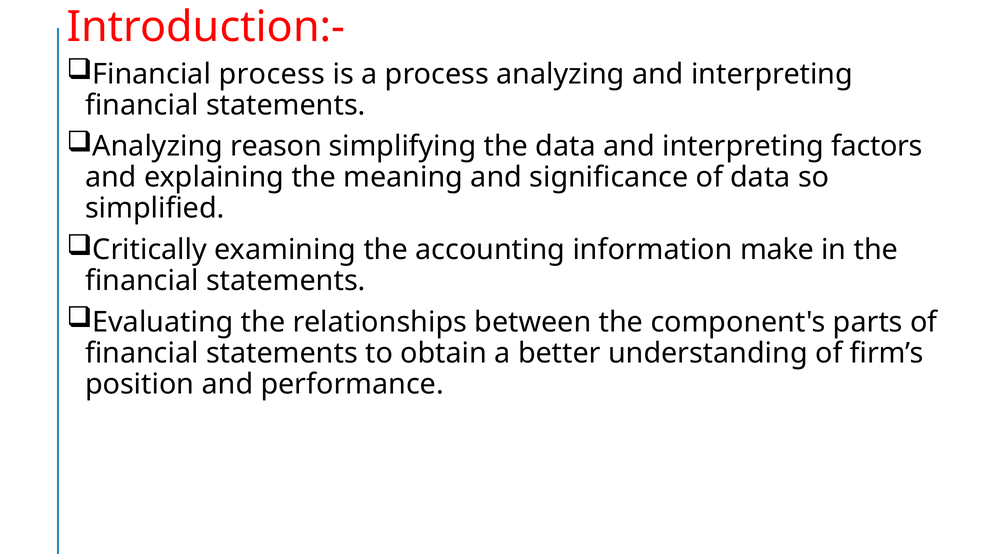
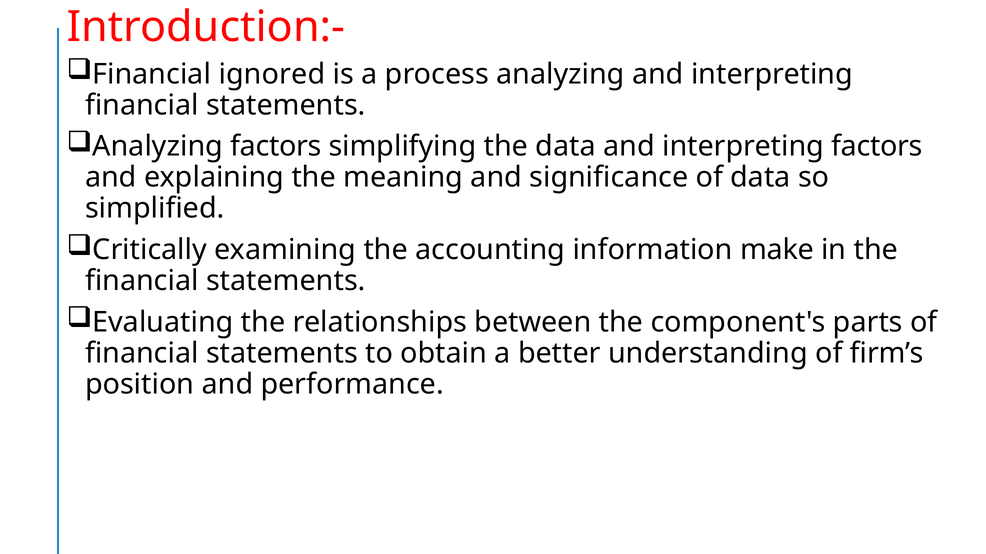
Financial process: process -> ignored
Analyzing reason: reason -> factors
